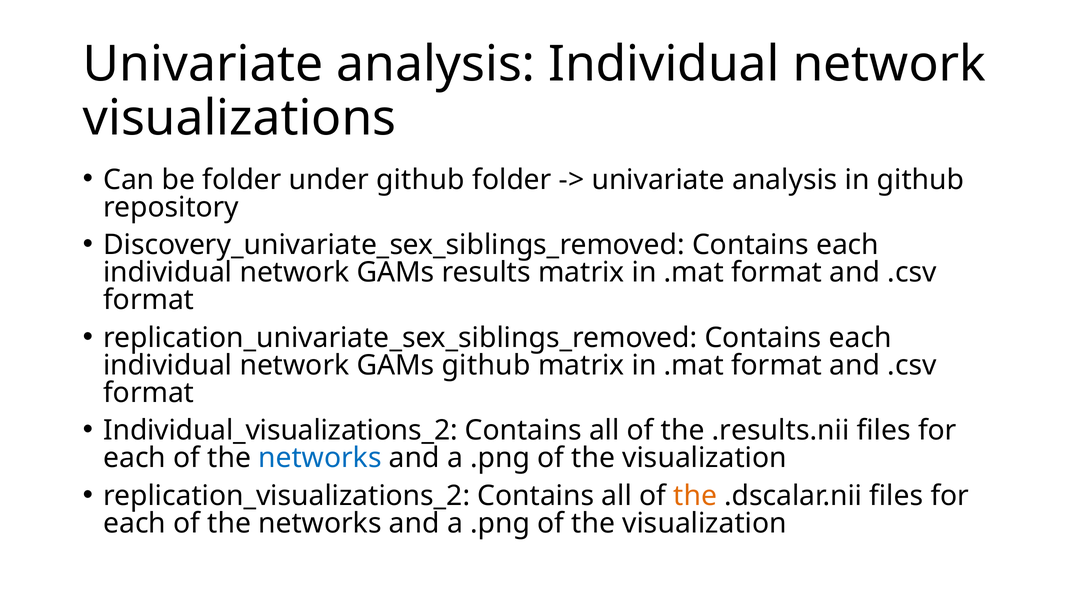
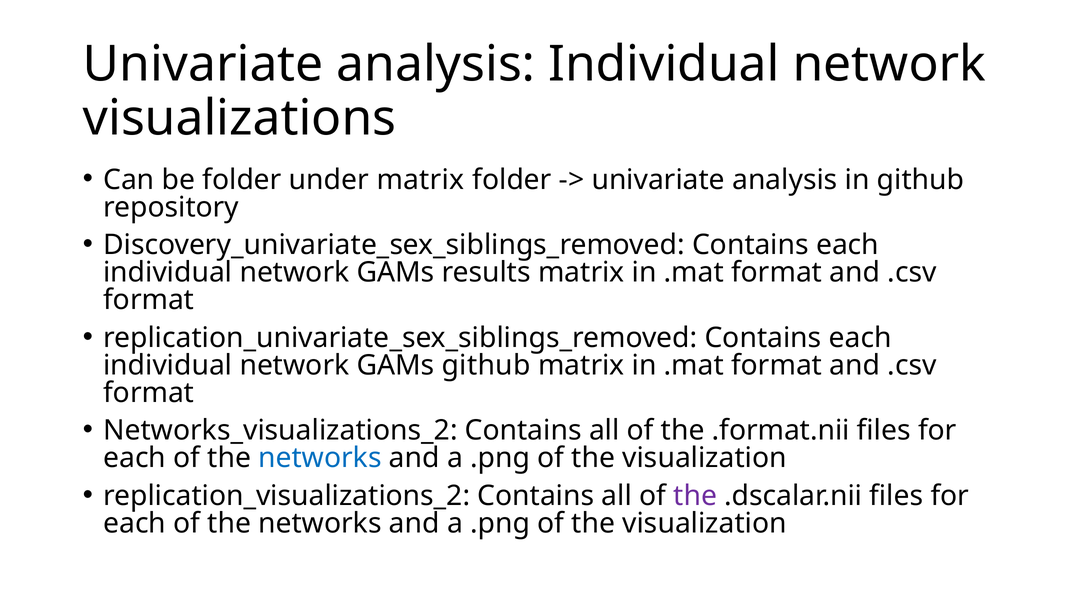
under github: github -> matrix
Individual_visualizations_2: Individual_visualizations_2 -> Networks_visualizations_2
.results.nii: .results.nii -> .format.nii
the at (695, 495) colour: orange -> purple
